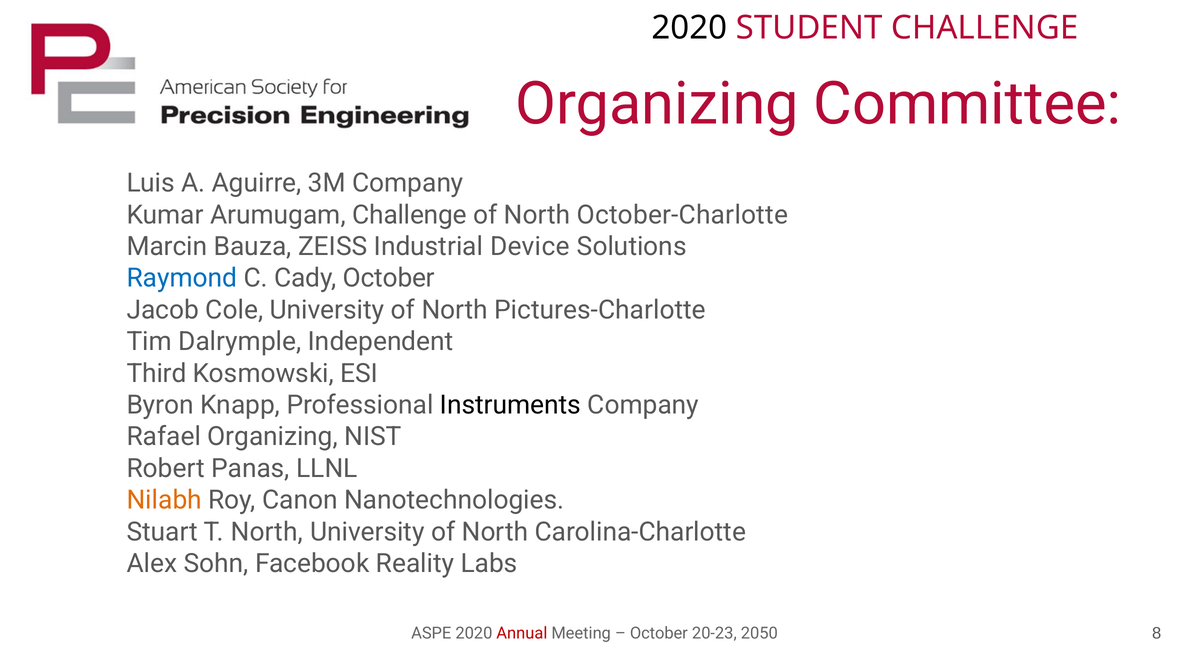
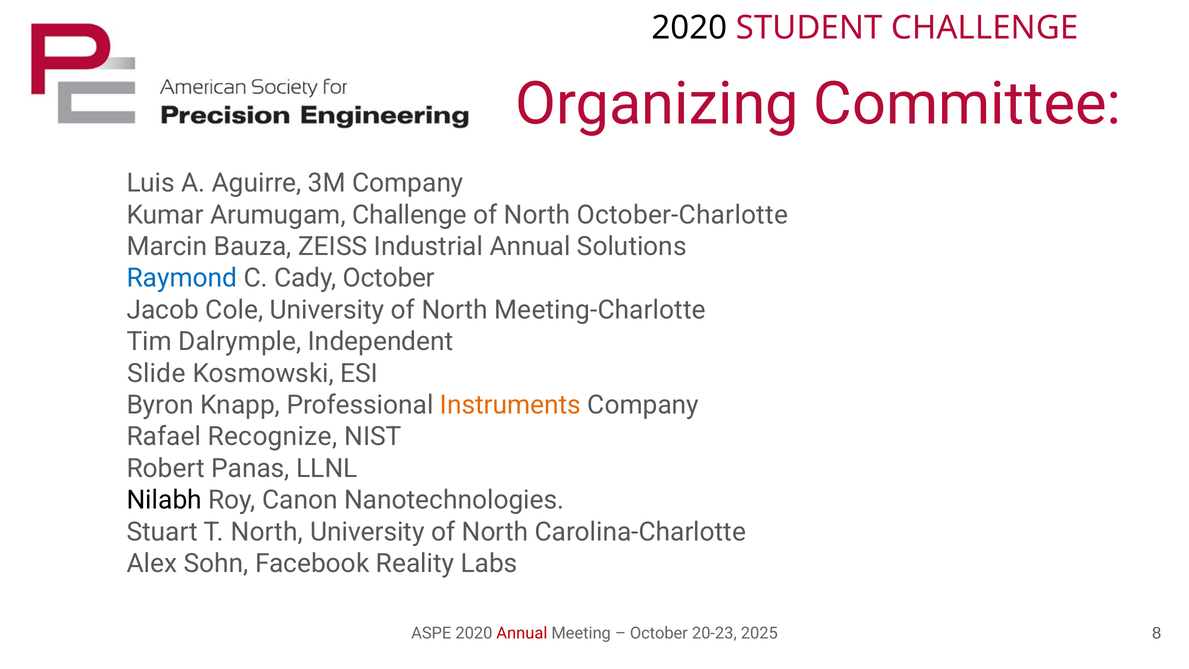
Industrial Device: Device -> Annual
Pictures-Charlotte: Pictures-Charlotte -> Meeting-Charlotte
Third: Third -> Slide
Instruments colour: black -> orange
Rafael Organizing: Organizing -> Recognize
Nilabh colour: orange -> black
2050: 2050 -> 2025
